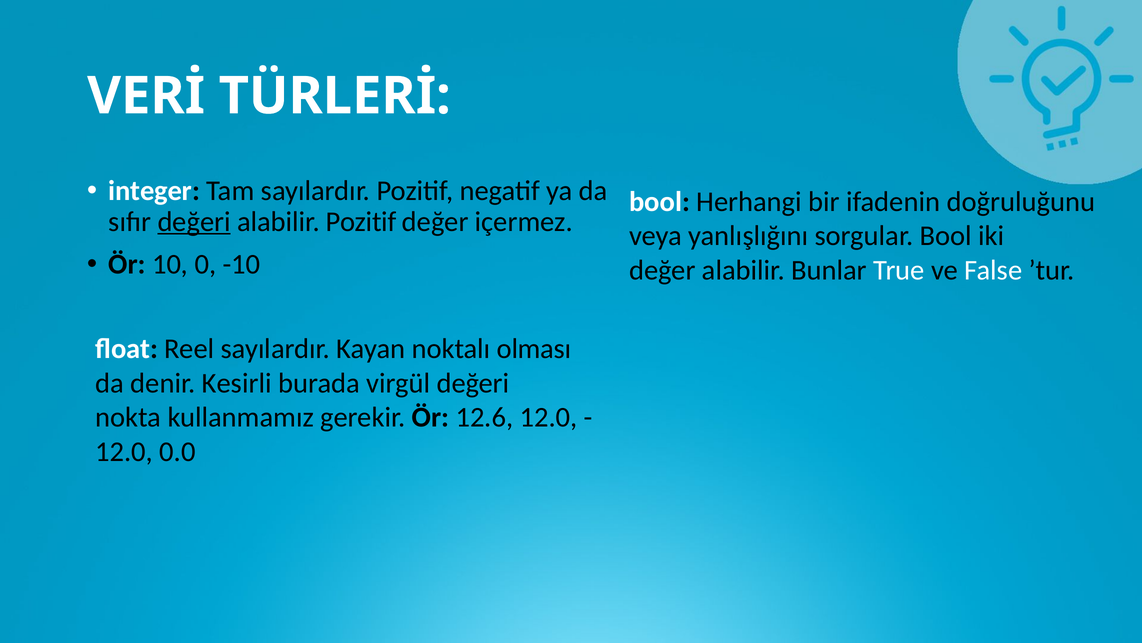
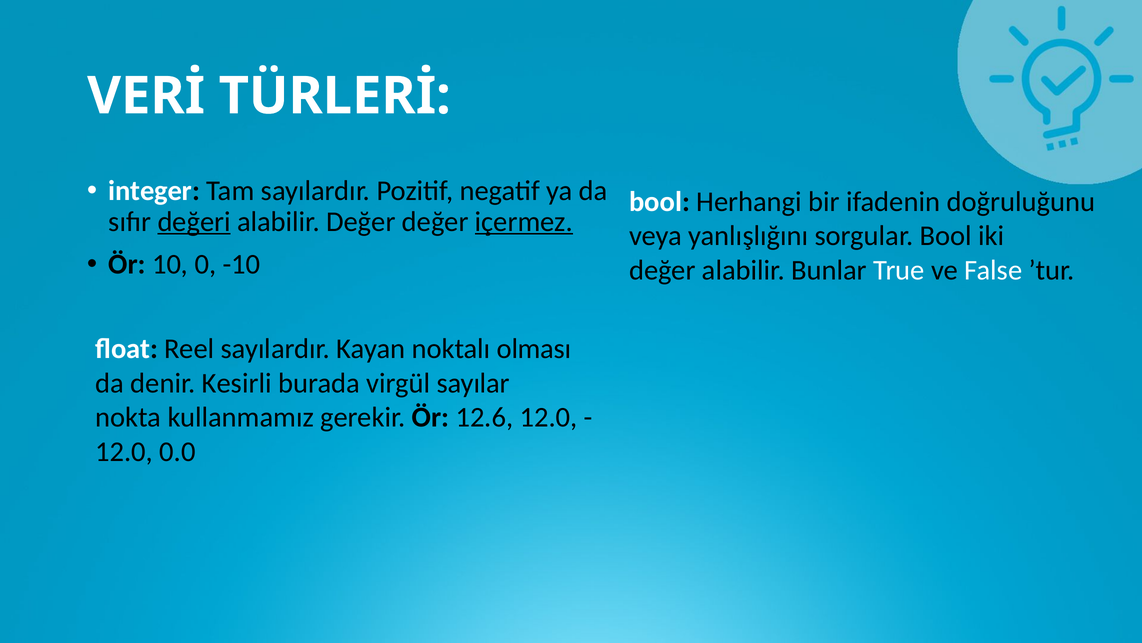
alabilir Pozitif: Pozitif -> Değer
içermez underline: none -> present
virgül değeri: değeri -> sayılar
